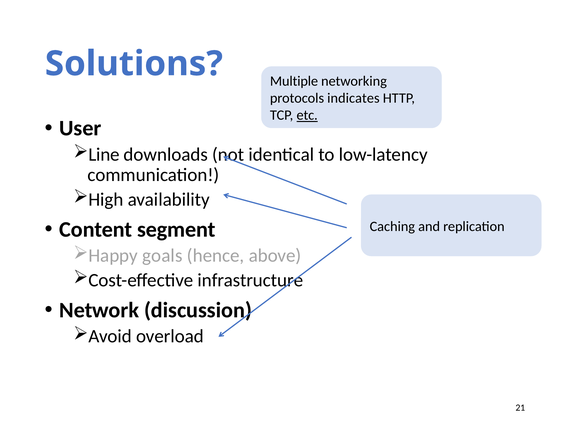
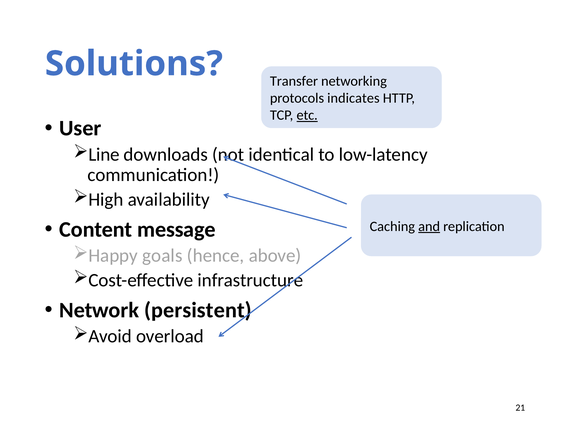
Multiple: Multiple -> Transfer
segment: segment -> message
and underline: none -> present
discussion: discussion -> persistent
